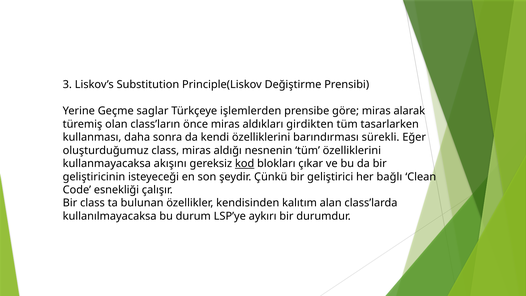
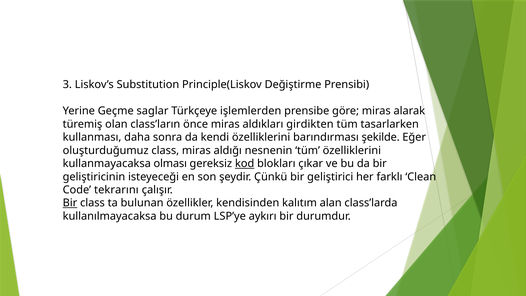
sürekli: sürekli -> şekilde
akışını: akışını -> olması
bağlı: bağlı -> farklı
esnekliği: esnekliği -> tekrarını
Bir at (70, 203) underline: none -> present
